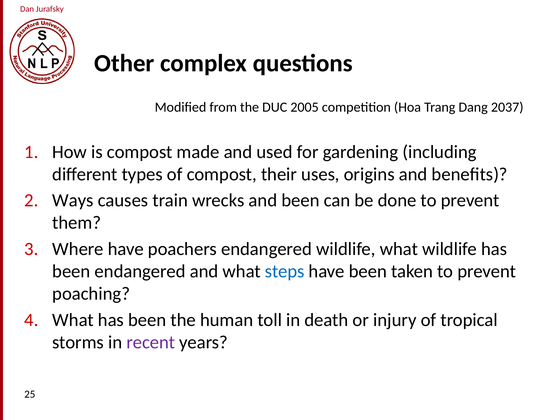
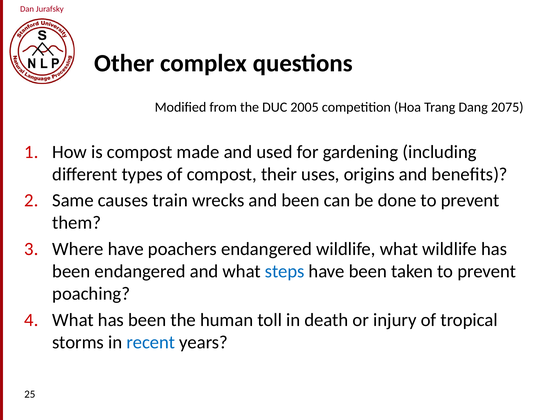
2037: 2037 -> 2075
Ways: Ways -> Same
recent colour: purple -> blue
